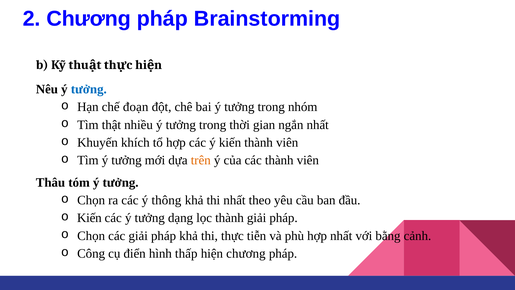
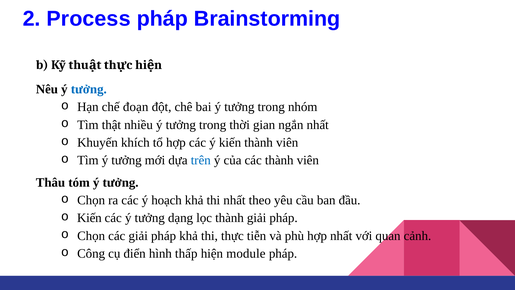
2 Chương: Chương -> Process
trên colour: orange -> blue
thông: thông -> hoạch
bằng: bằng -> quan
hiện chương: chương -> module
